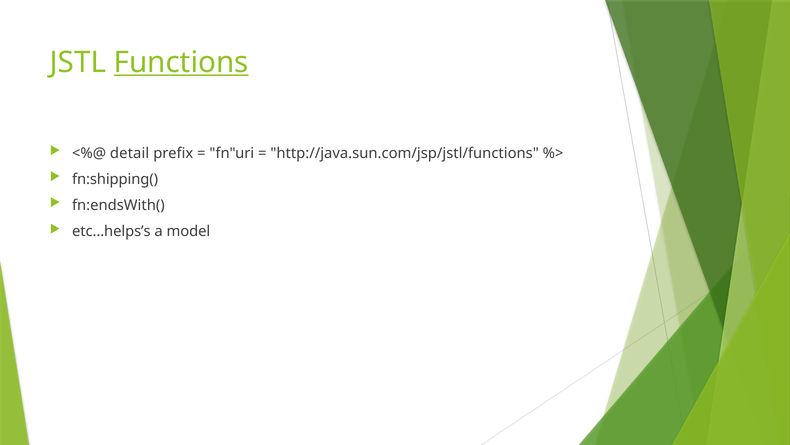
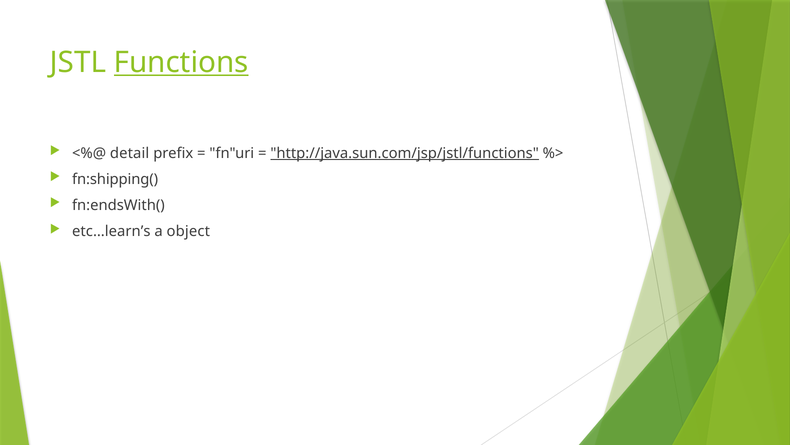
http://java.sun.com/jsp/jstl/functions underline: none -> present
etc…helps’s: etc…helps’s -> etc…learn’s
model: model -> object
